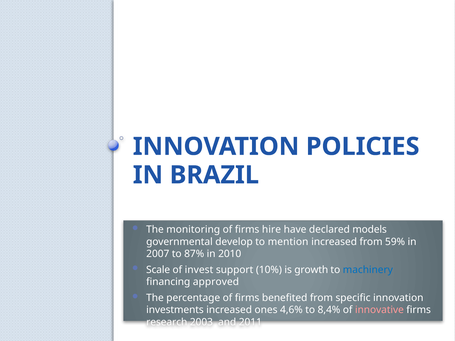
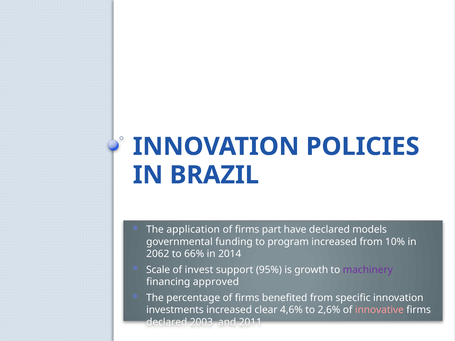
monitoring: monitoring -> application
hire: hire -> part
develop: develop -> funding
mention: mention -> program
59%: 59% -> 10%
2007: 2007 -> 2062
87%: 87% -> 66%
2010: 2010 -> 2014
10%: 10% -> 95%
machinery colour: blue -> purple
ones: ones -> clear
8,4%: 8,4% -> 2,6%
research at (167, 322): research -> declared
